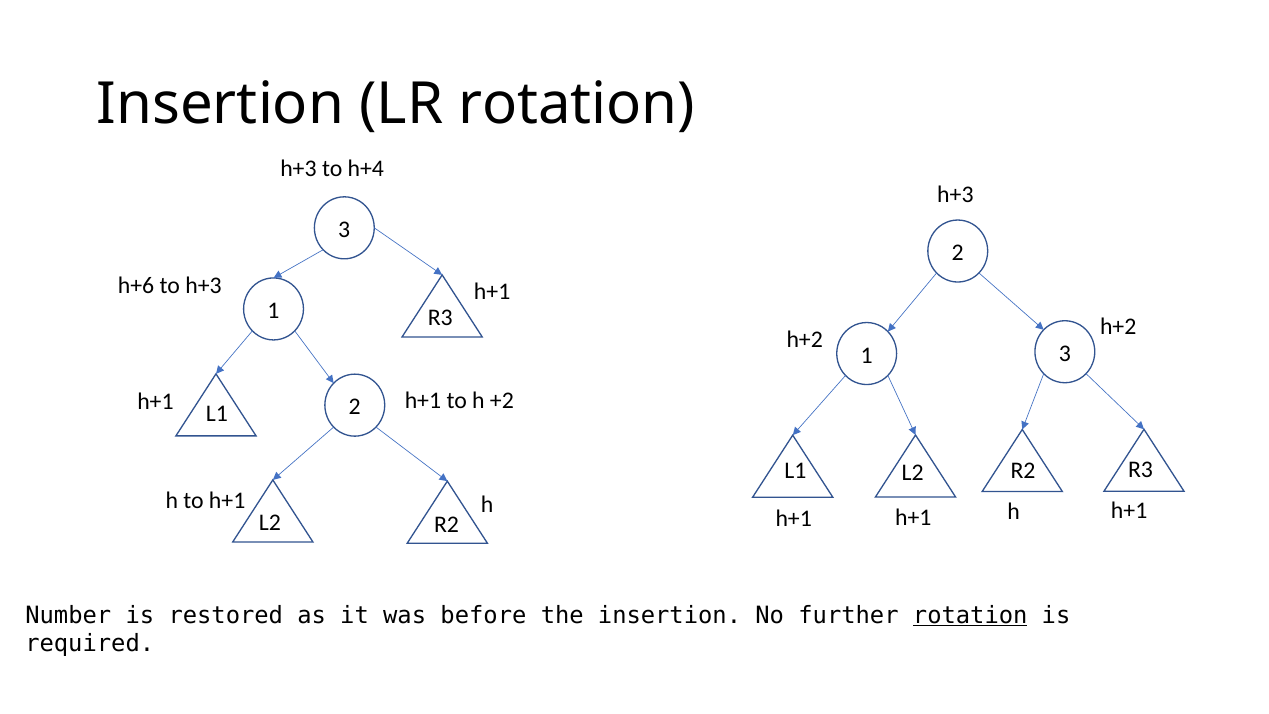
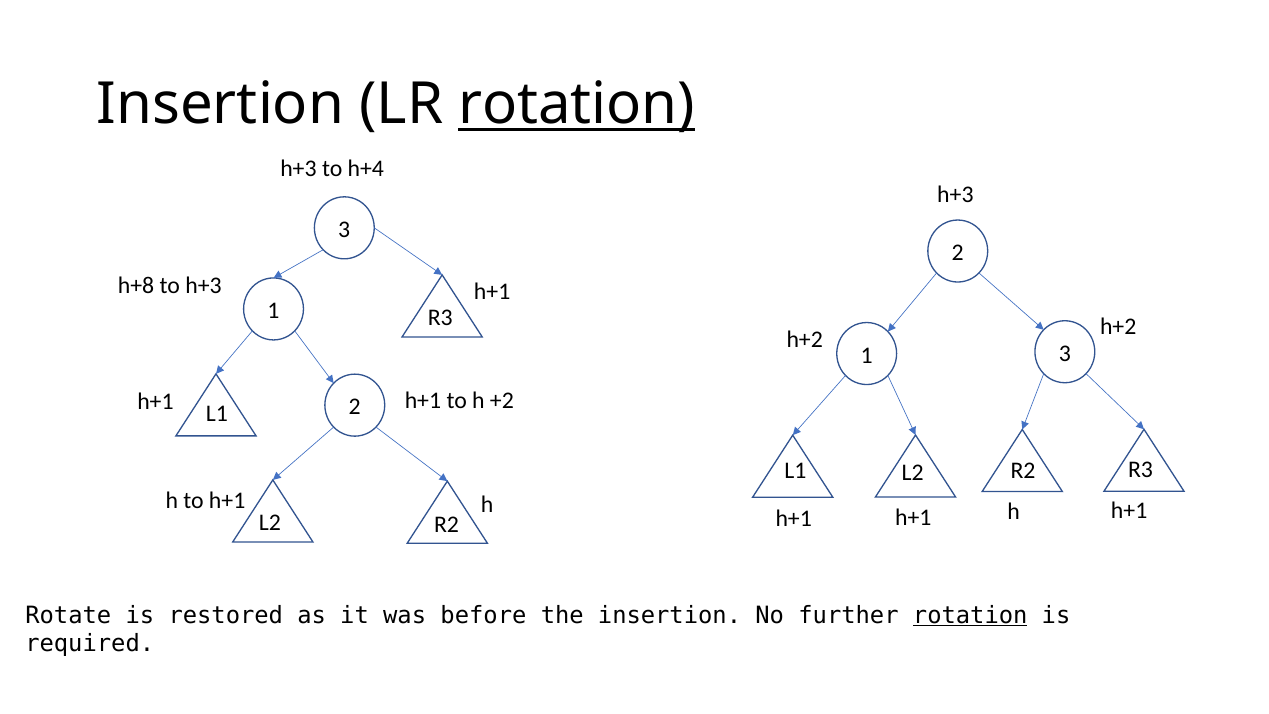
rotation at (577, 104) underline: none -> present
h+6: h+6 -> h+8
Number: Number -> Rotate
